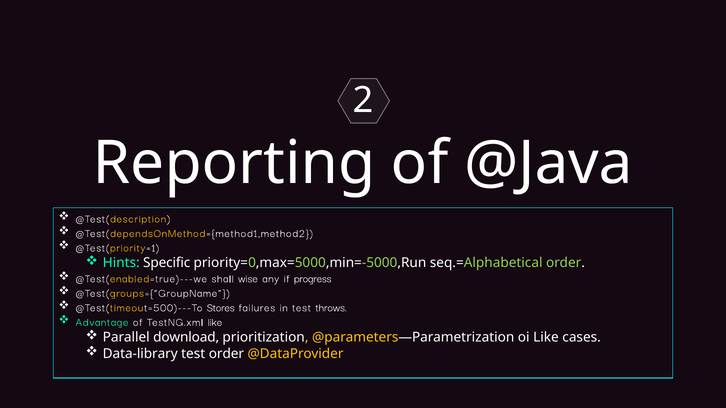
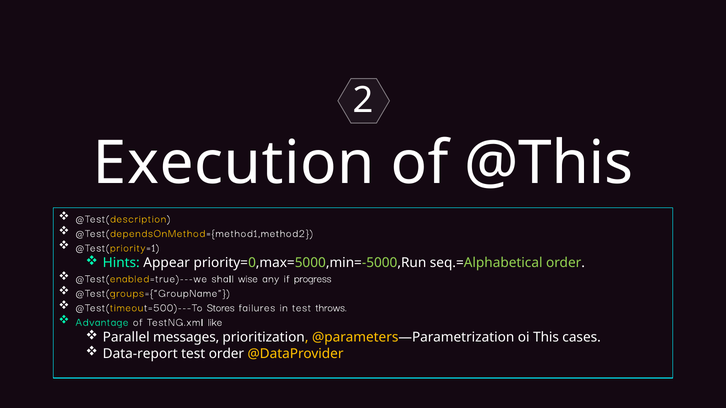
Reporting: Reporting -> Execution
@Java: @Java -> @This
Specific: Specific -> Appear
download: download -> messages
oi Like: Like -> This
Data-library: Data-library -> Data-report
